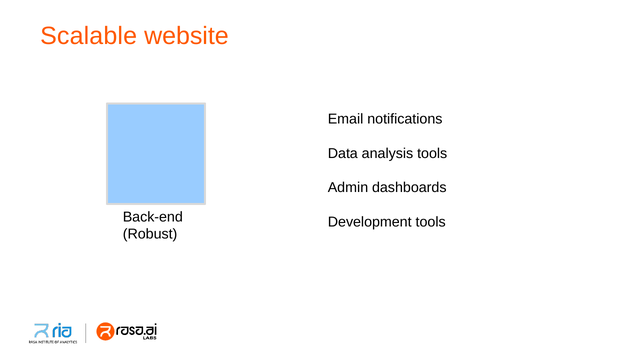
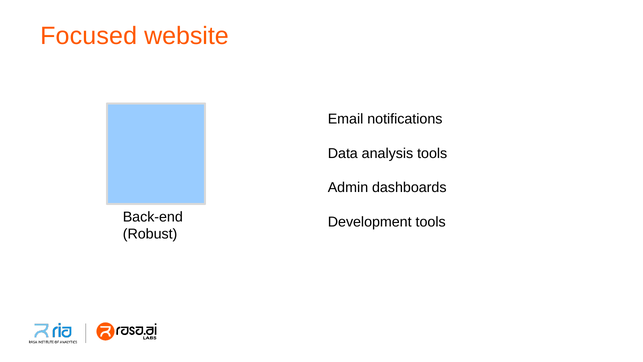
Scalable: Scalable -> Focused
